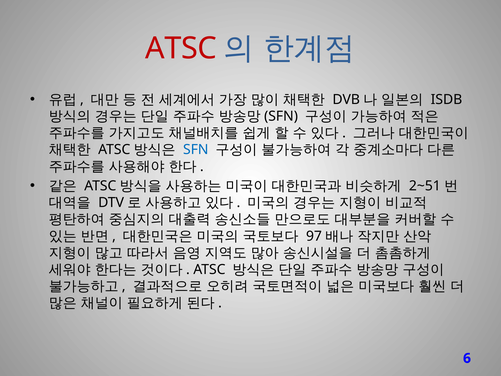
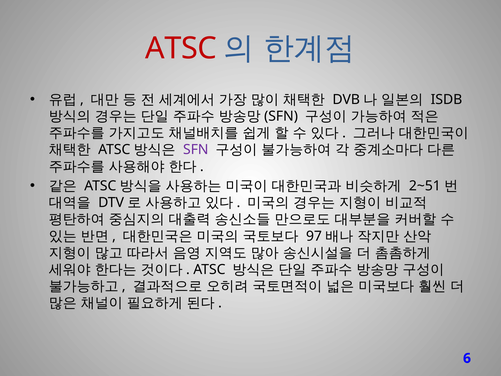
SFN colour: blue -> purple
